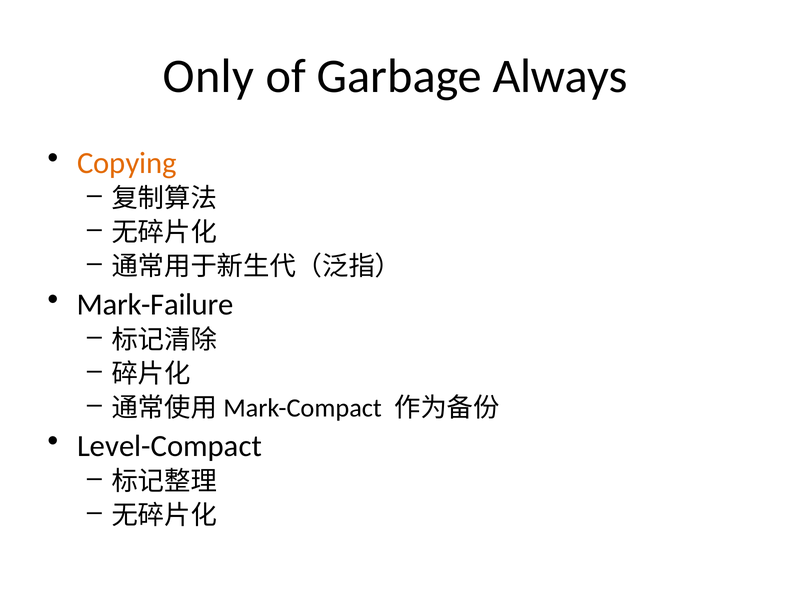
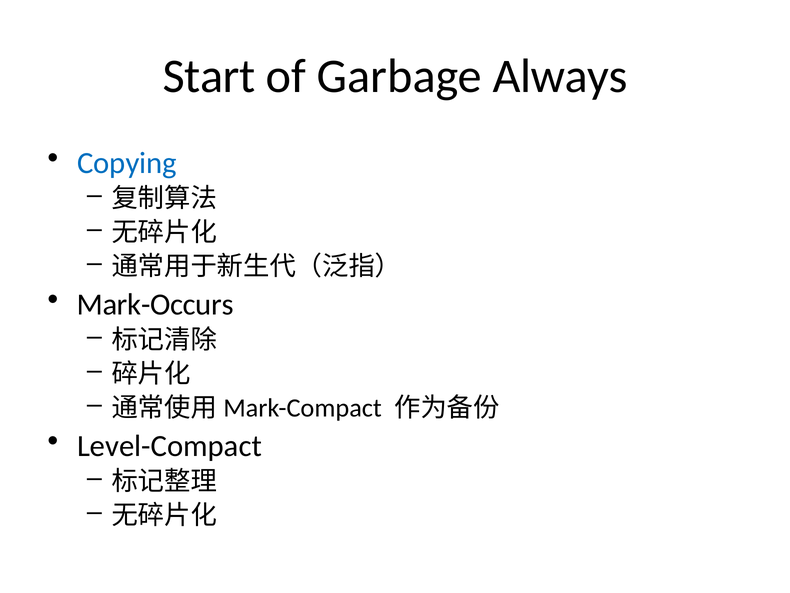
Only: Only -> Start
Copying colour: orange -> blue
Mark-Failure: Mark-Failure -> Mark-Occurs
